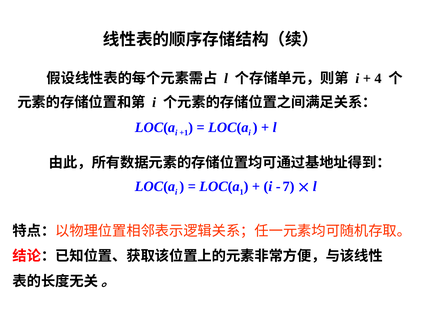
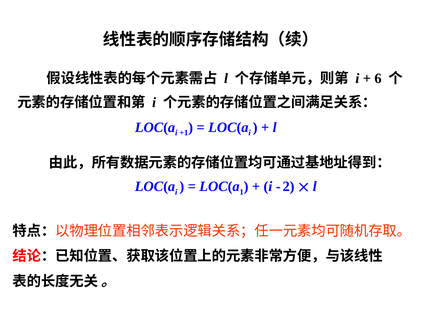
4: 4 -> 6
7: 7 -> 2
